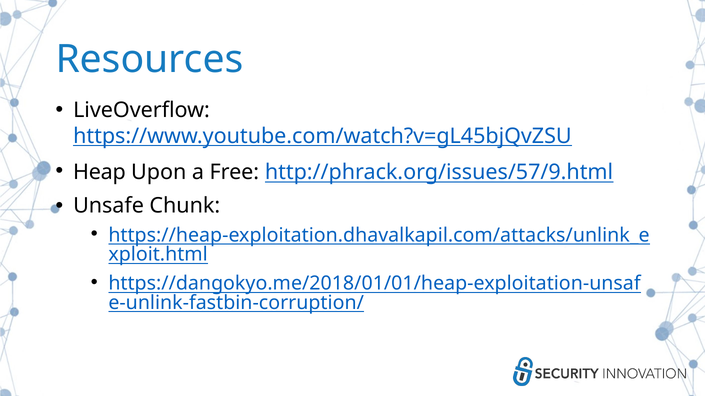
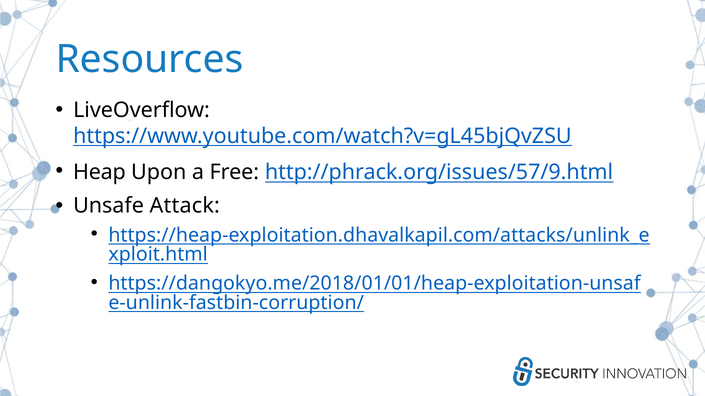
Chunk: Chunk -> Attack
